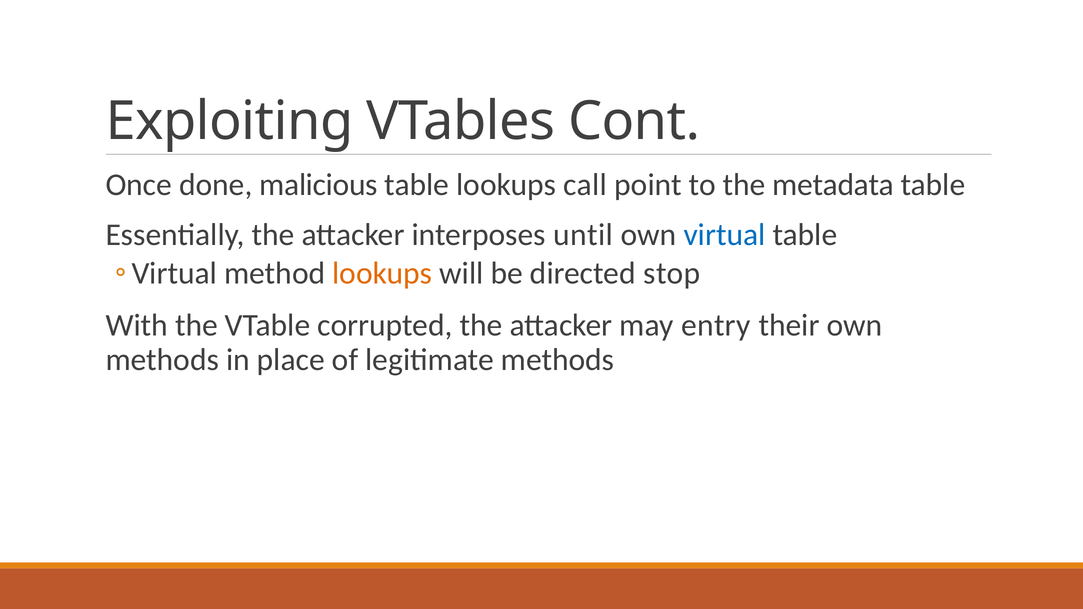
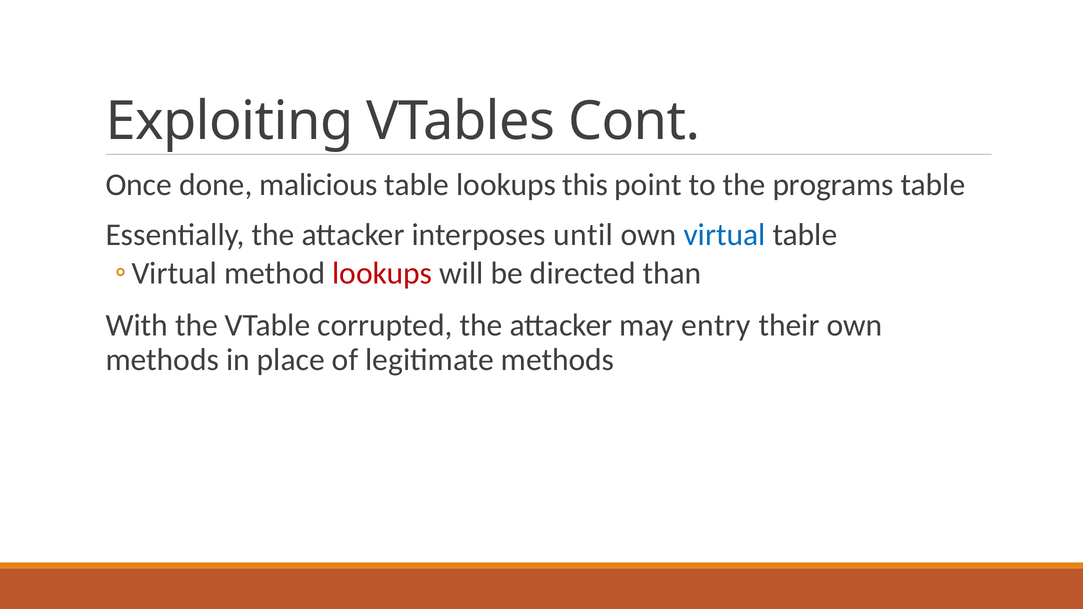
call: call -> this
metadata: metadata -> programs
lookups at (382, 273) colour: orange -> red
stop: stop -> than
